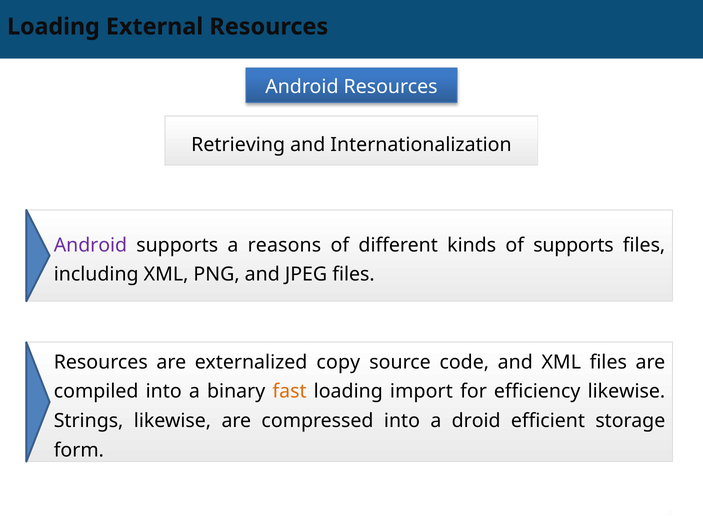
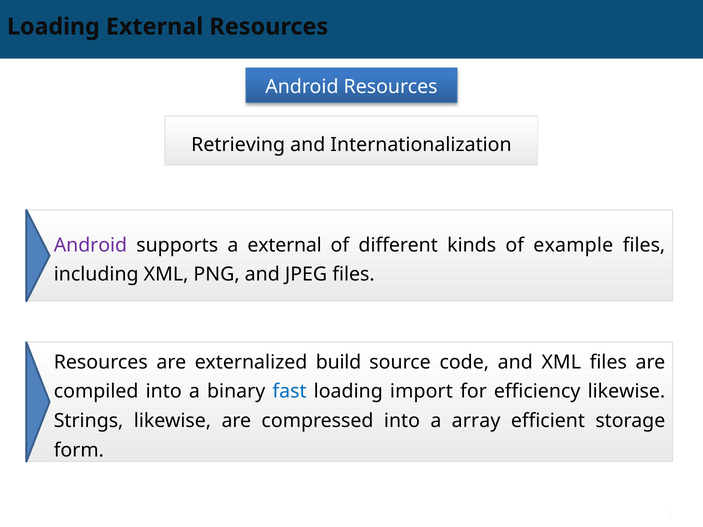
a reasons: reasons -> external
of supports: supports -> example
copy: copy -> build
fast colour: orange -> blue
droid: droid -> array
